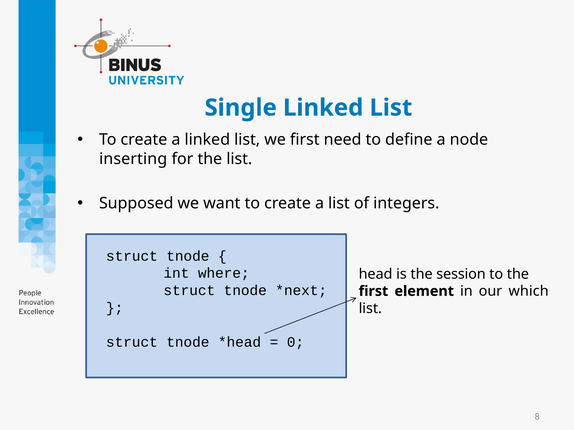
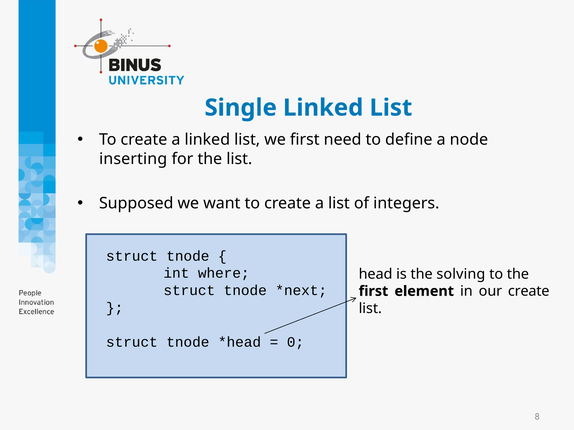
session: session -> solving
our which: which -> create
